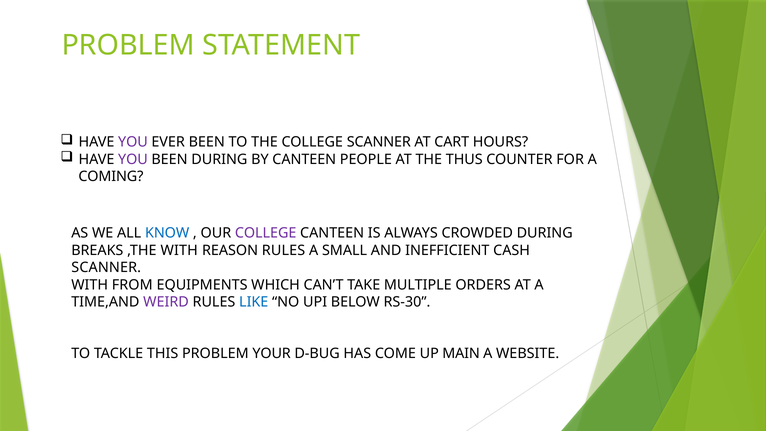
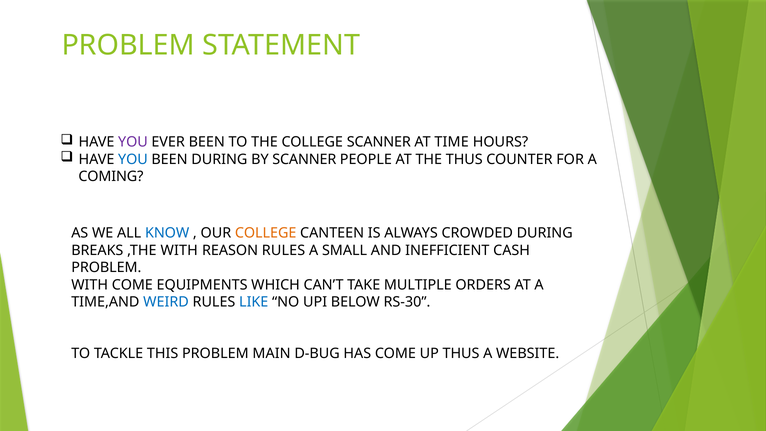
CART: CART -> TIME
YOU at (133, 159) colour: purple -> blue
BY CANTEEN: CANTEEN -> SCANNER
COLLEGE at (266, 233) colour: purple -> orange
SCANNER at (106, 267): SCANNER -> PROBLEM
WITH FROM: FROM -> COME
WEIRD colour: purple -> blue
YOUR: YOUR -> MAIN
UP MAIN: MAIN -> THUS
